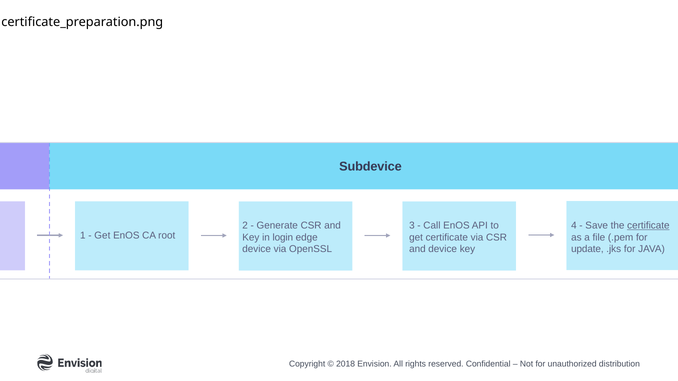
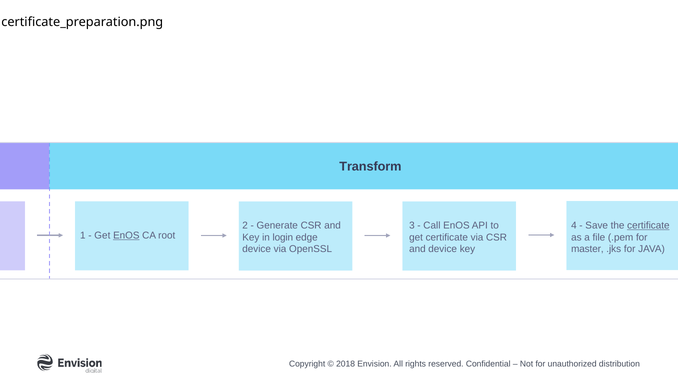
Subdevice: Subdevice -> Transform
EnOS at (126, 236) underline: none -> present
update: update -> master
